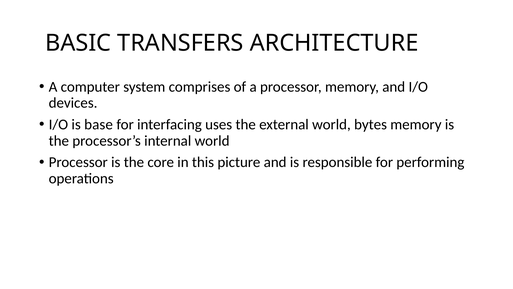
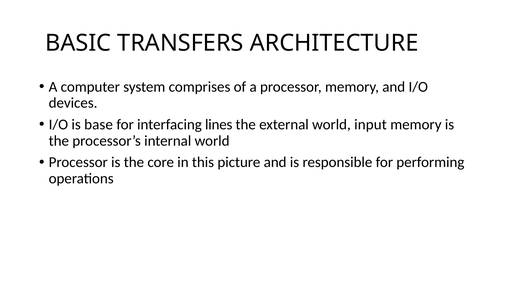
uses: uses -> lines
bytes: bytes -> input
